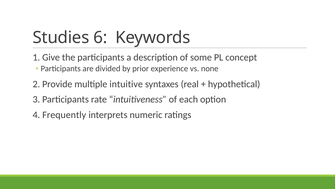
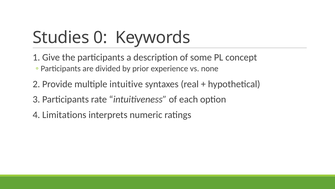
6: 6 -> 0
Frequently: Frequently -> Limitations
